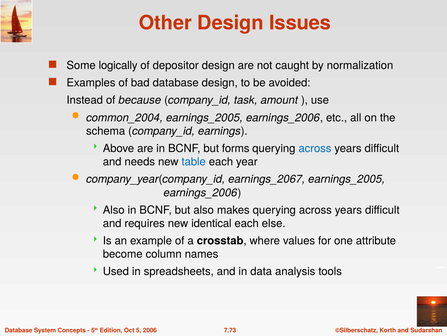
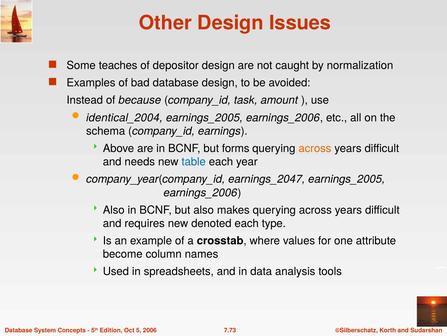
logically: logically -> teaches
common_2004: common_2004 -> identical_2004
across at (315, 148) colour: blue -> orange
earnings_2067: earnings_2067 -> earnings_2047
identical: identical -> denoted
else: else -> type
